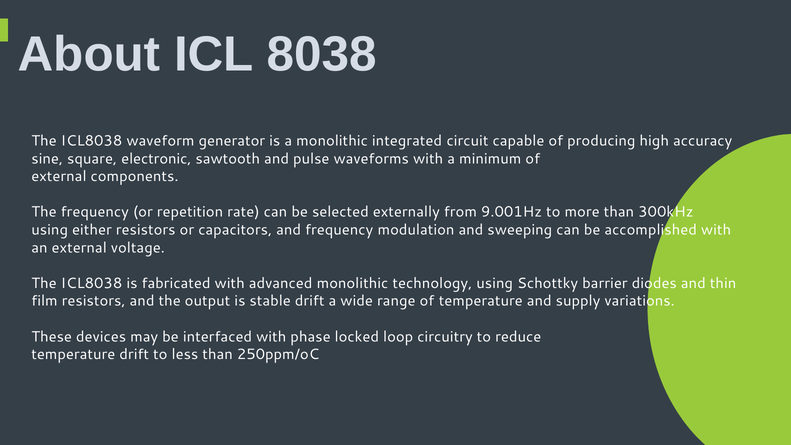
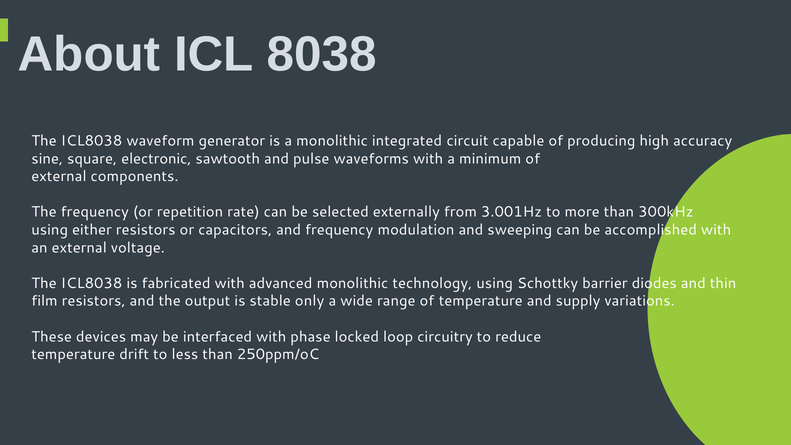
9.001Hz: 9.001Hz -> 3.001Hz
stable drift: drift -> only
